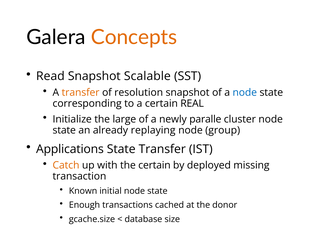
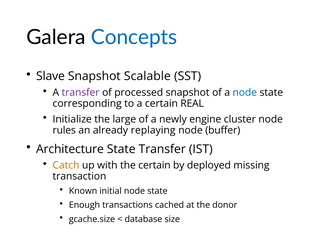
Concepts colour: orange -> blue
Read: Read -> Slave
transfer at (81, 93) colour: orange -> purple
resolution: resolution -> processed
paralle: paralle -> engine
state at (64, 130): state -> rules
group: group -> buffer
Applications: Applications -> Architecture
